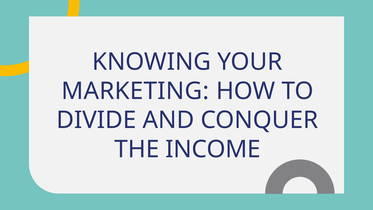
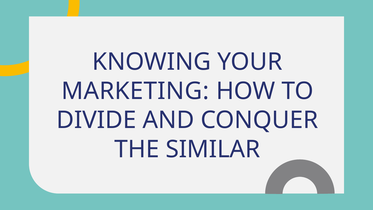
INCOME: INCOME -> SIMILAR
